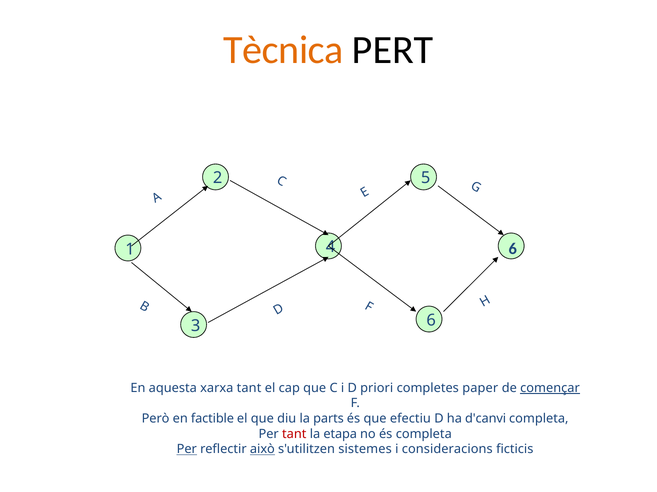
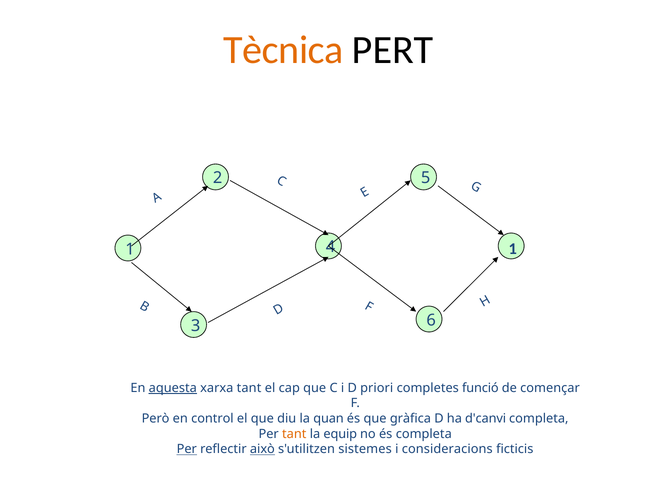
4 6: 6 -> 1
aquesta underline: none -> present
paper: paper -> funció
començar underline: present -> none
factible: factible -> control
parts: parts -> quan
efectiu: efectiu -> gràfica
tant at (294, 435) colour: red -> orange
etapa: etapa -> equip
